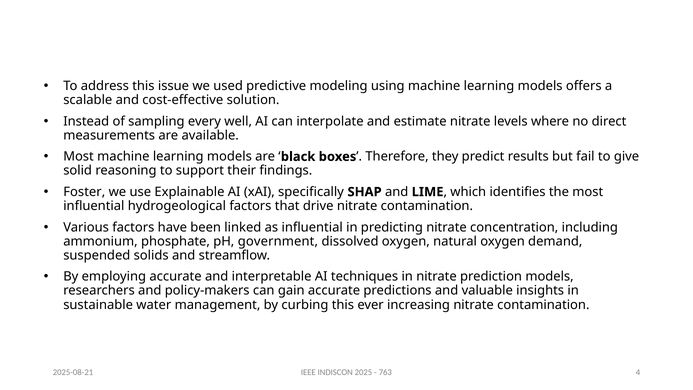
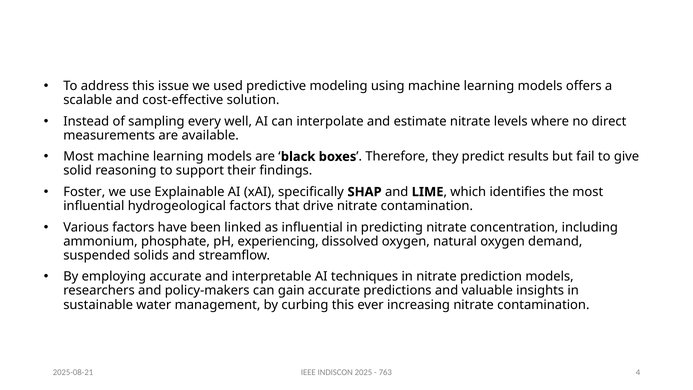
government: government -> experiencing
